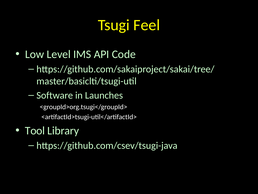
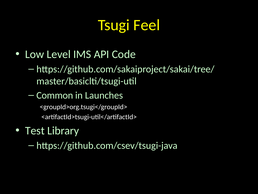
Software: Software -> Common
Tool: Tool -> Test
